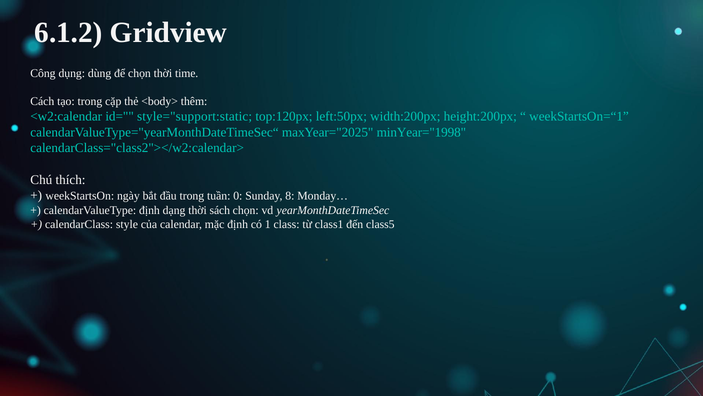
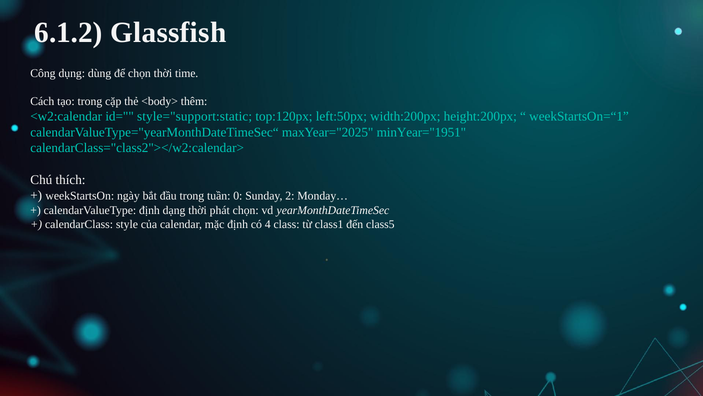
Gridview: Gridview -> Glassfish
minYear="1998: minYear="1998 -> minYear="1951
8: 8 -> 2
sách: sách -> phát
1: 1 -> 4
